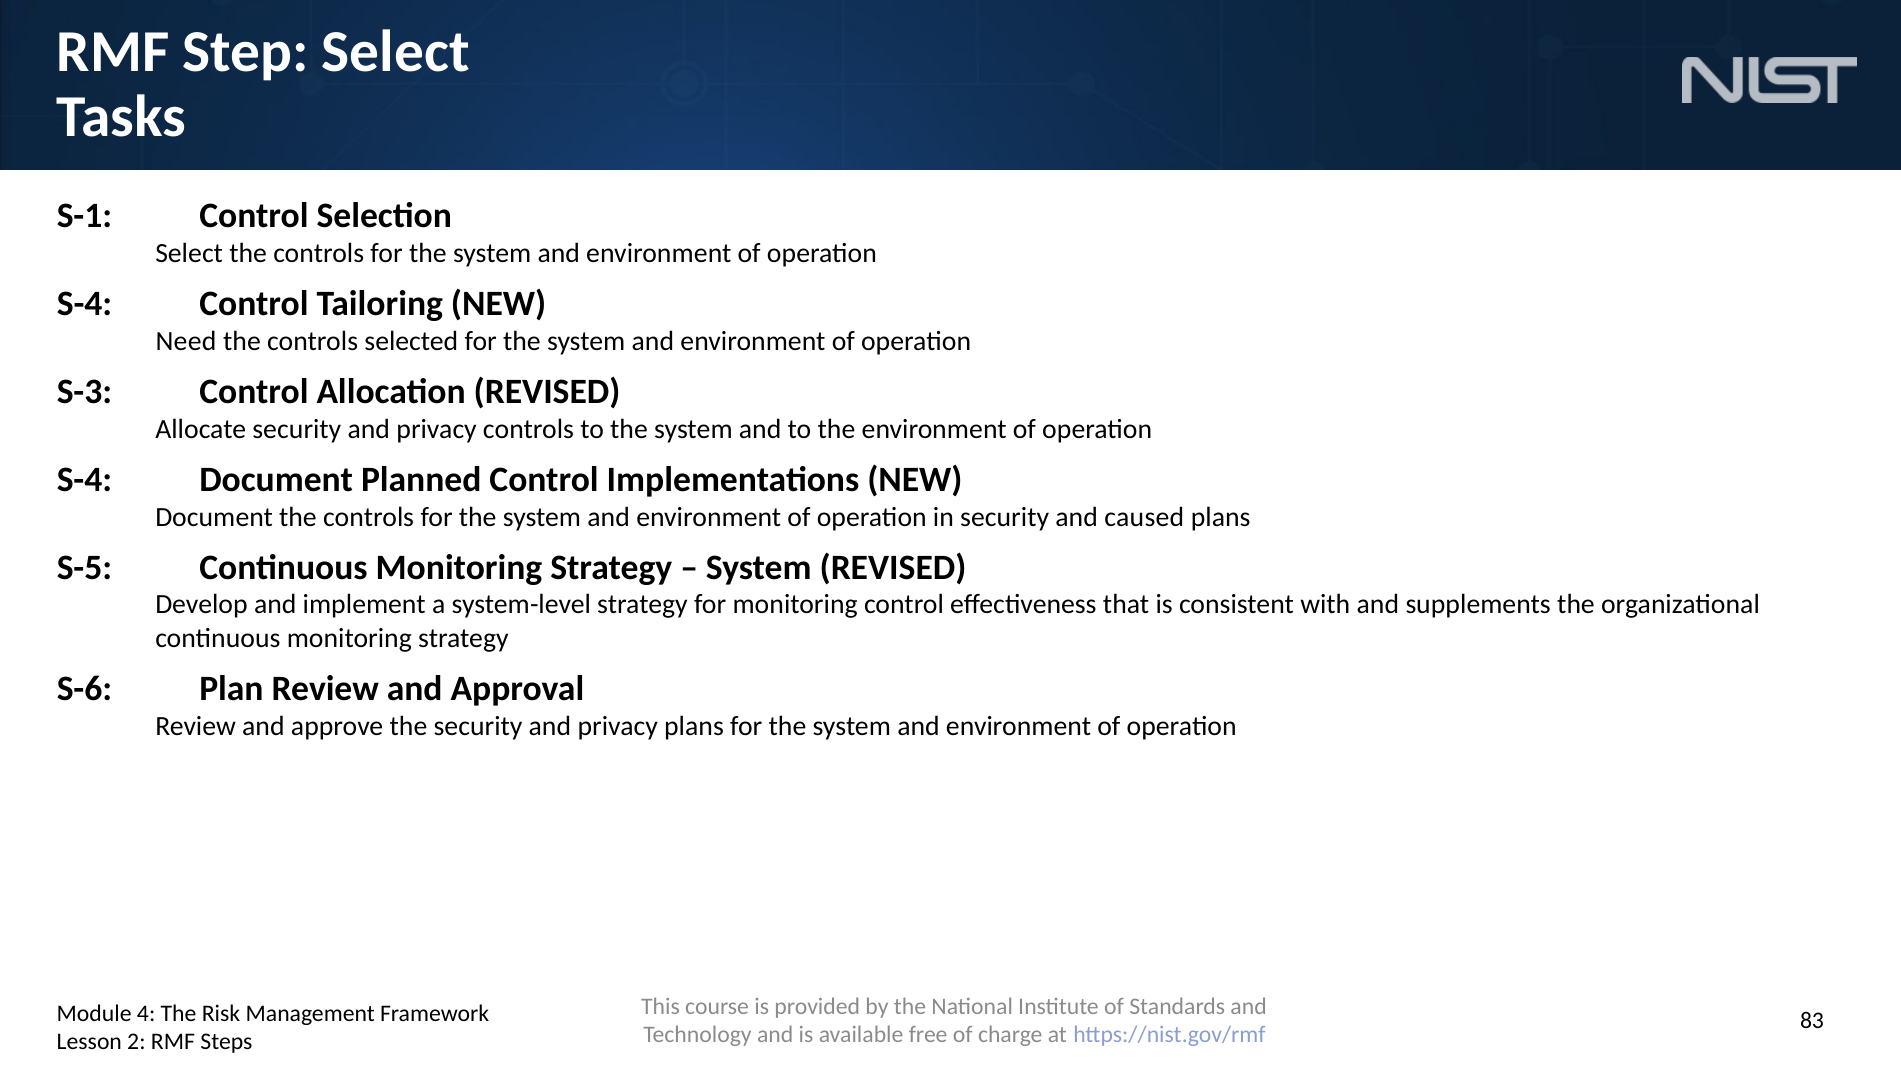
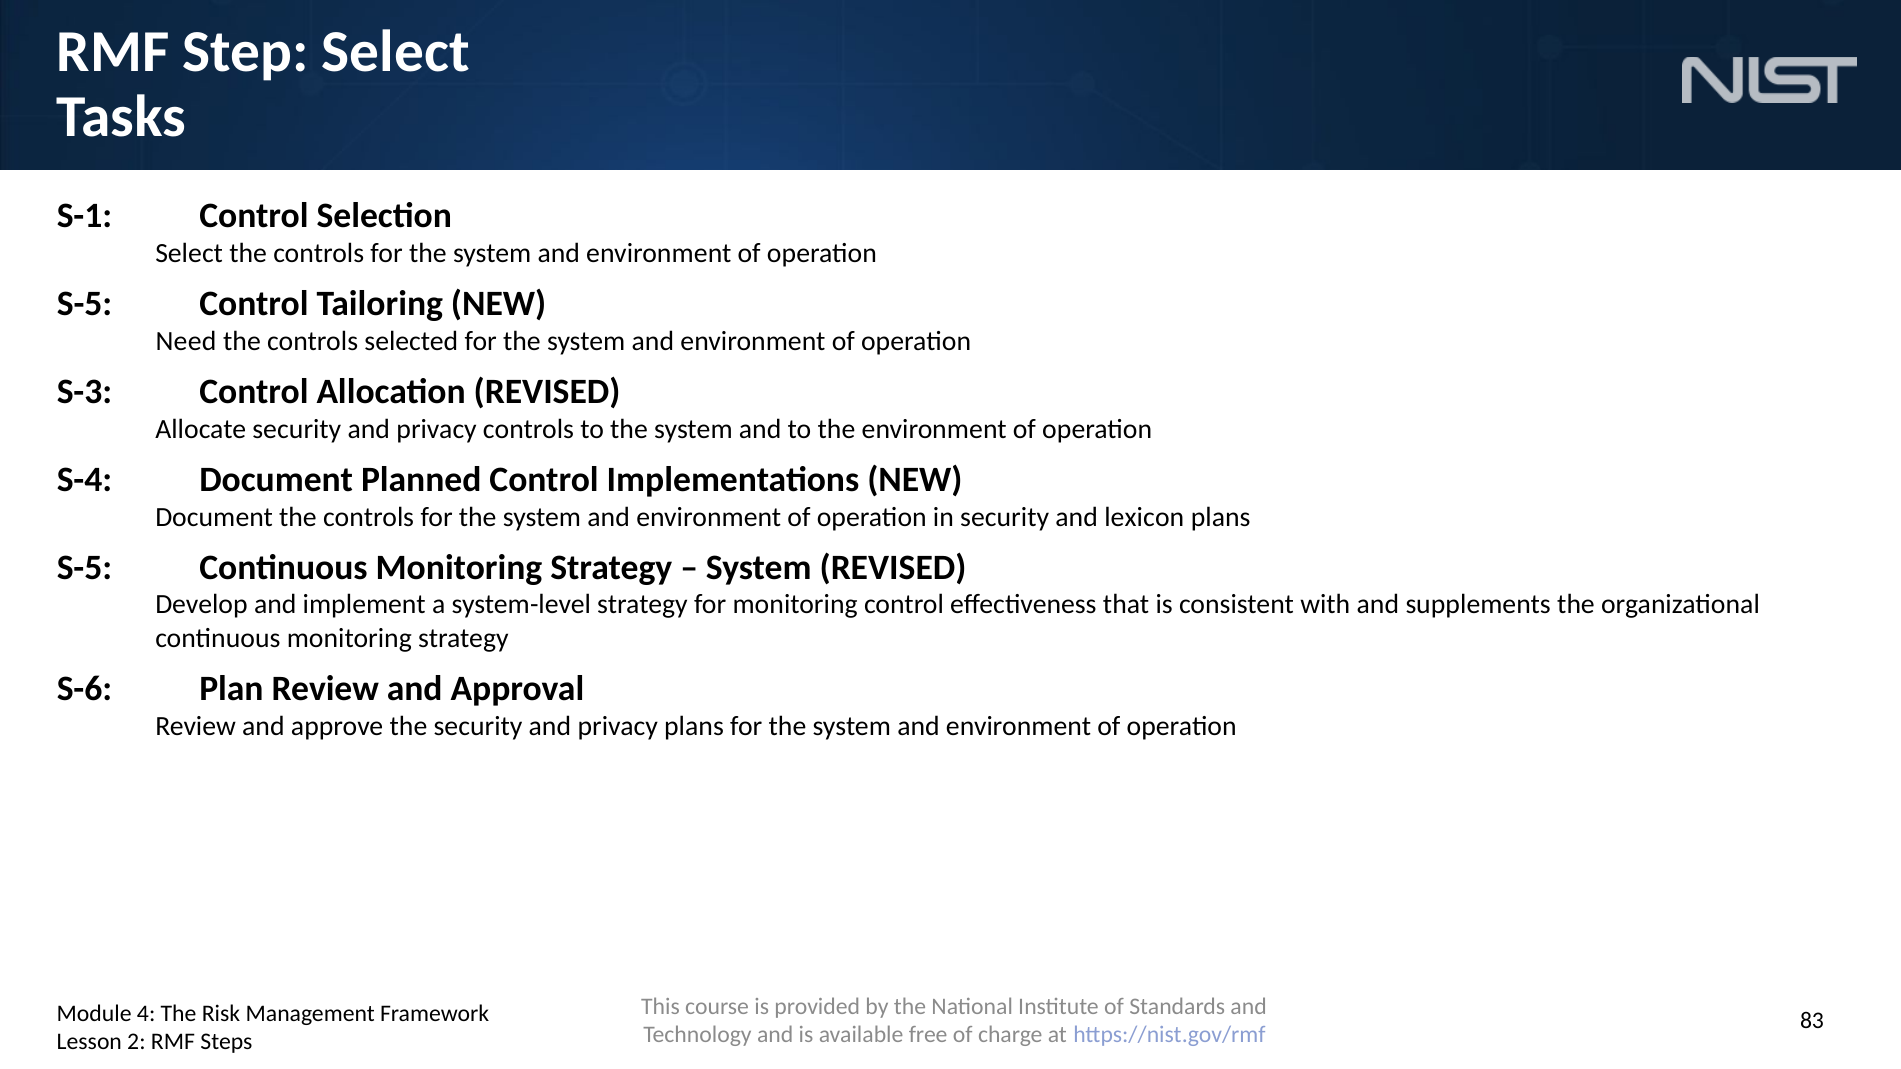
S-4 at (85, 304): S-4 -> S-5
caused: caused -> lexicon
